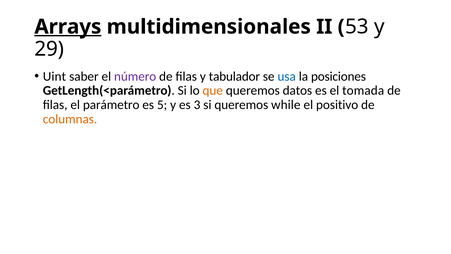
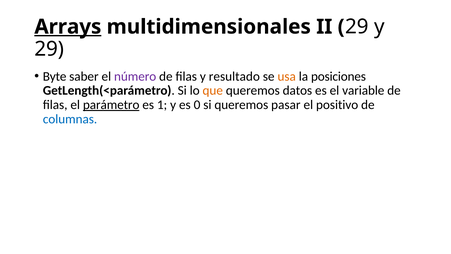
53 at (357, 27): 53 -> 29
Uint: Uint -> Byte
tabulador: tabulador -> resultado
usa colour: blue -> orange
tomada: tomada -> variable
parámetro underline: none -> present
5: 5 -> 1
3: 3 -> 0
while: while -> pasar
columnas colour: orange -> blue
